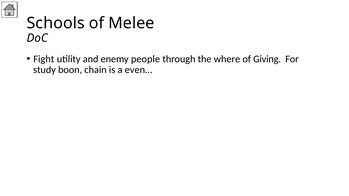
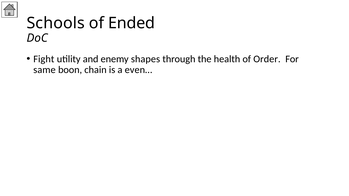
Melee: Melee -> Ended
people: people -> shapes
where: where -> health
Giving: Giving -> Order
study: study -> same
